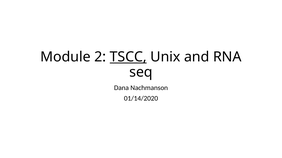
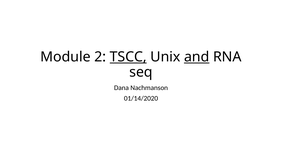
and underline: none -> present
